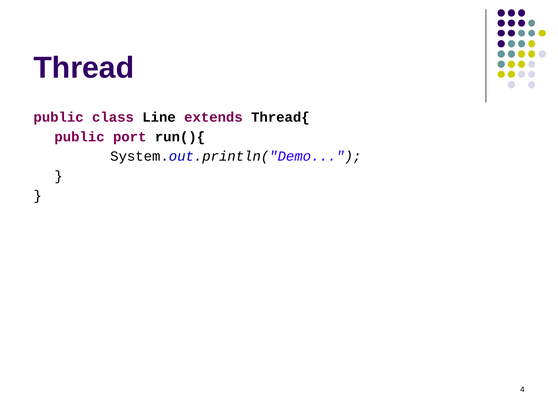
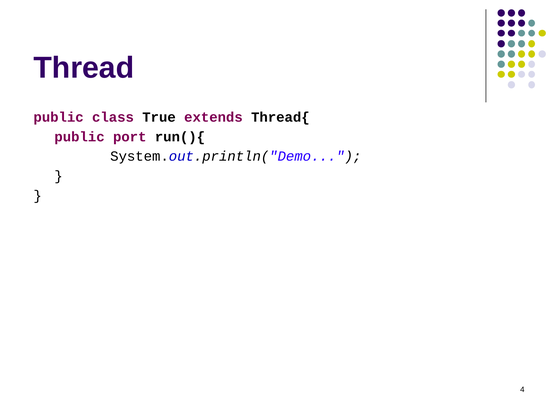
Line: Line -> True
